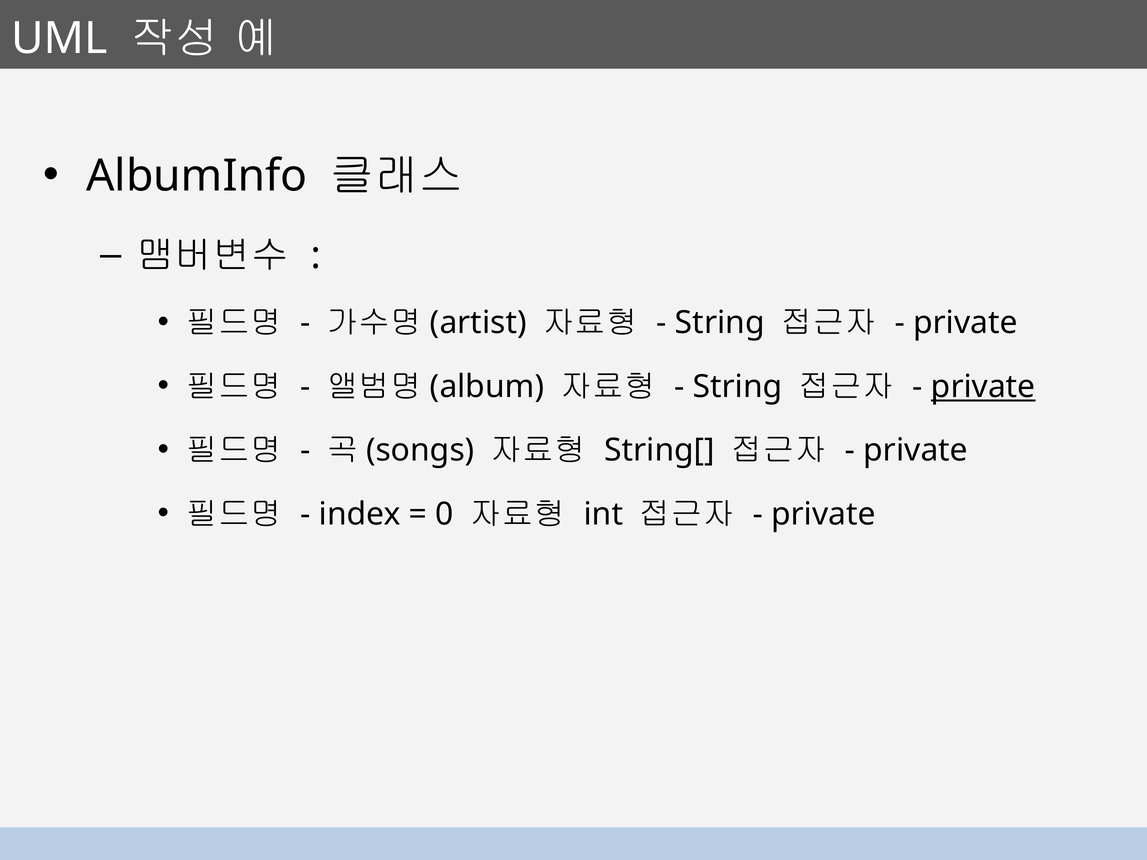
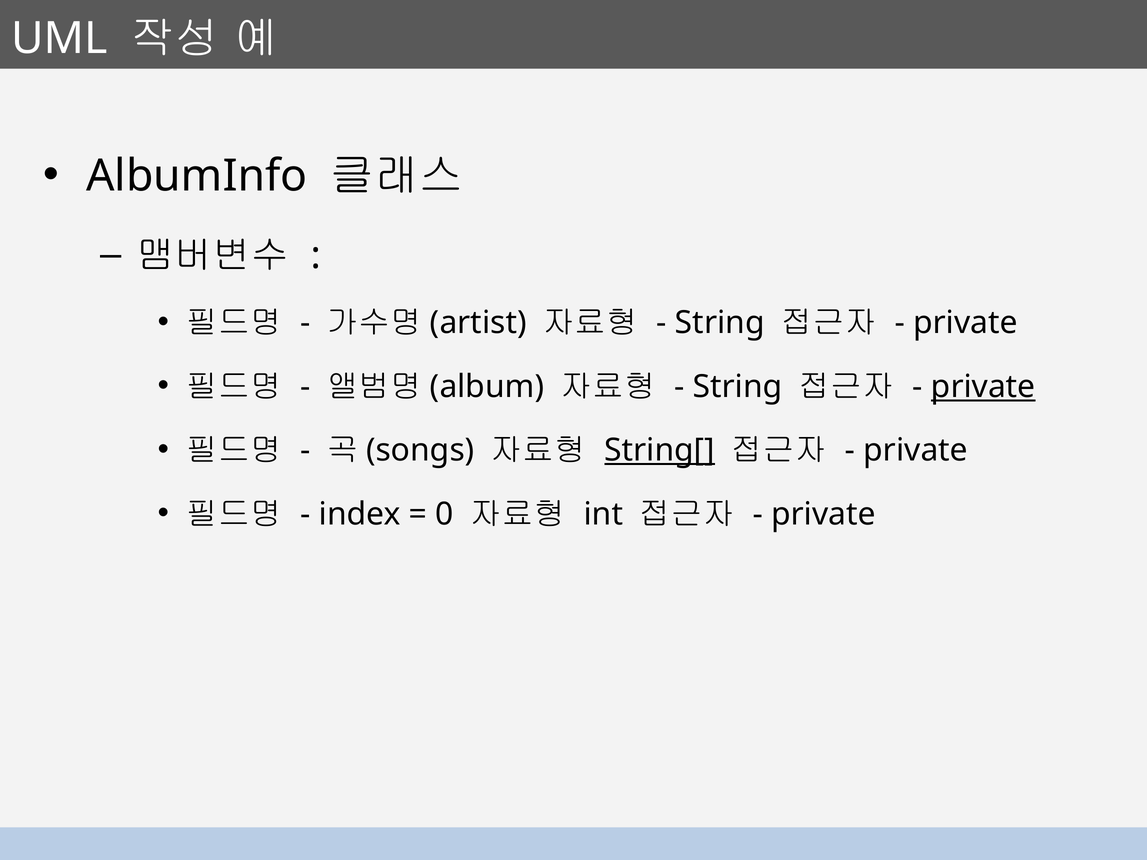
String[ underline: none -> present
